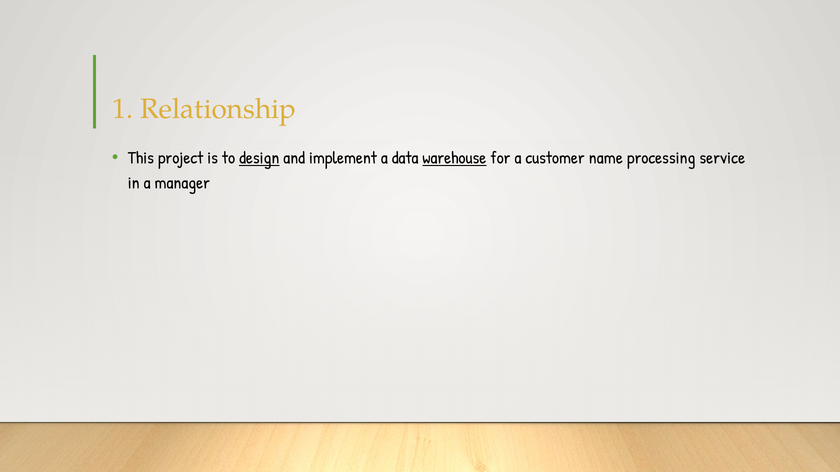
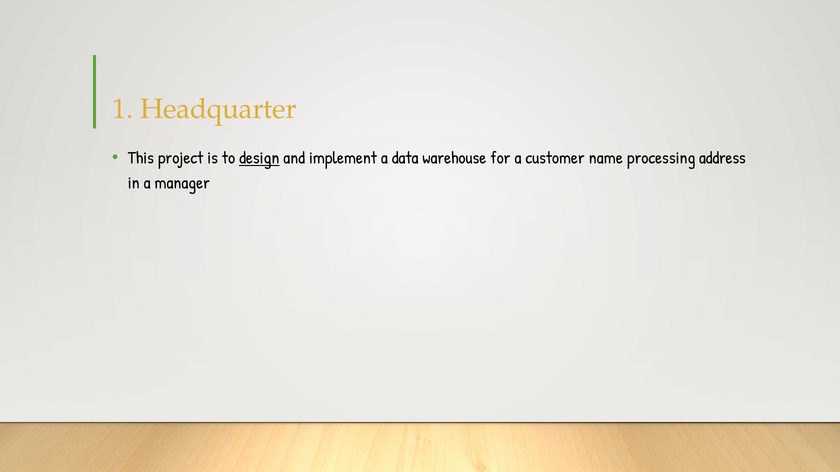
Relationship: Relationship -> Headquarter
warehouse underline: present -> none
service: service -> address
